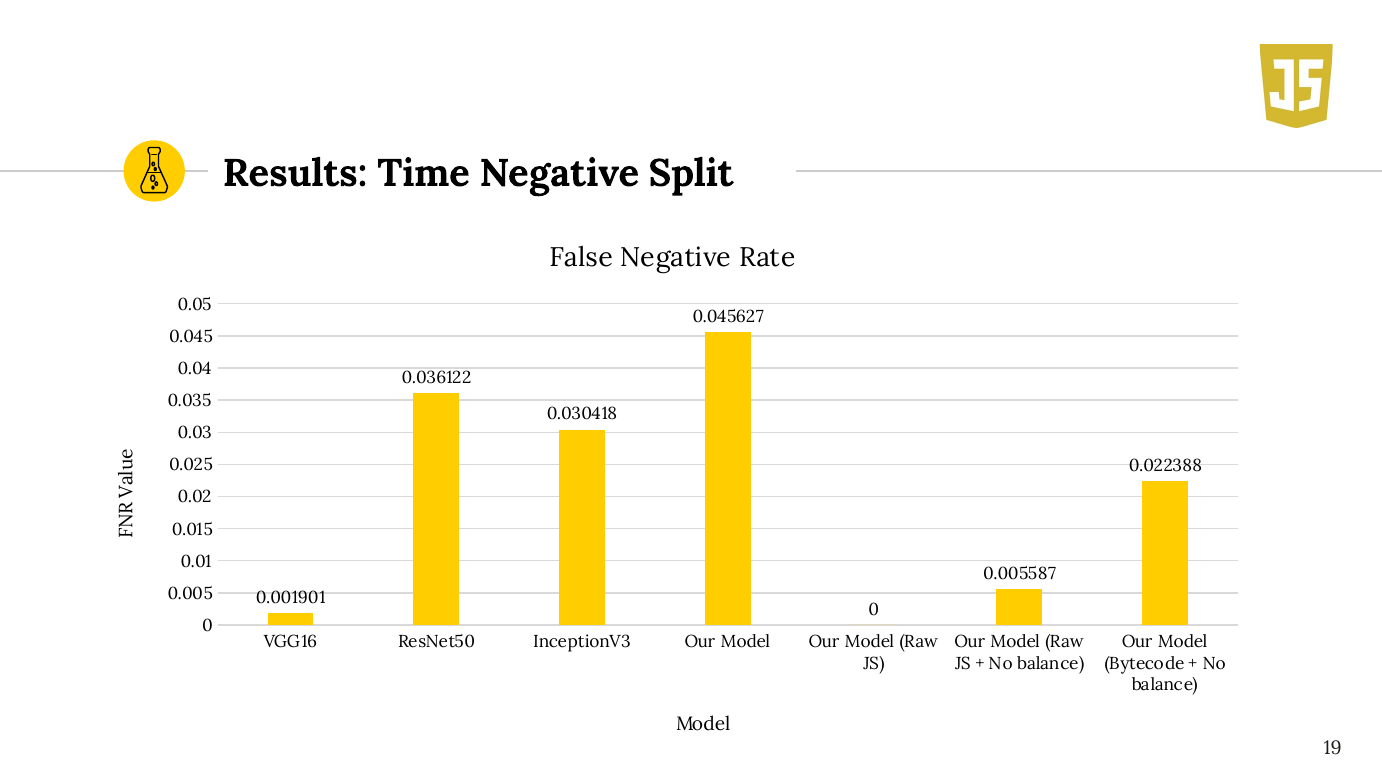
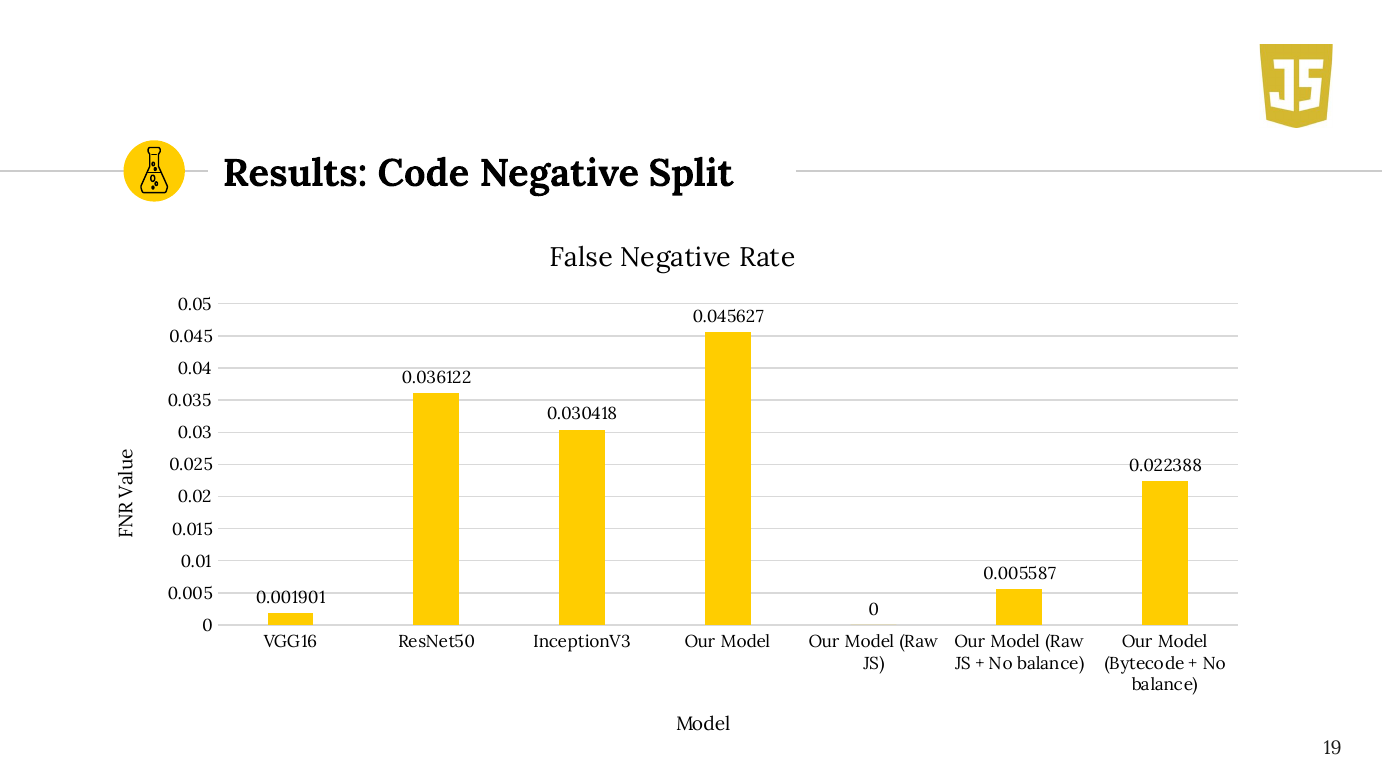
Time: Time -> Code
